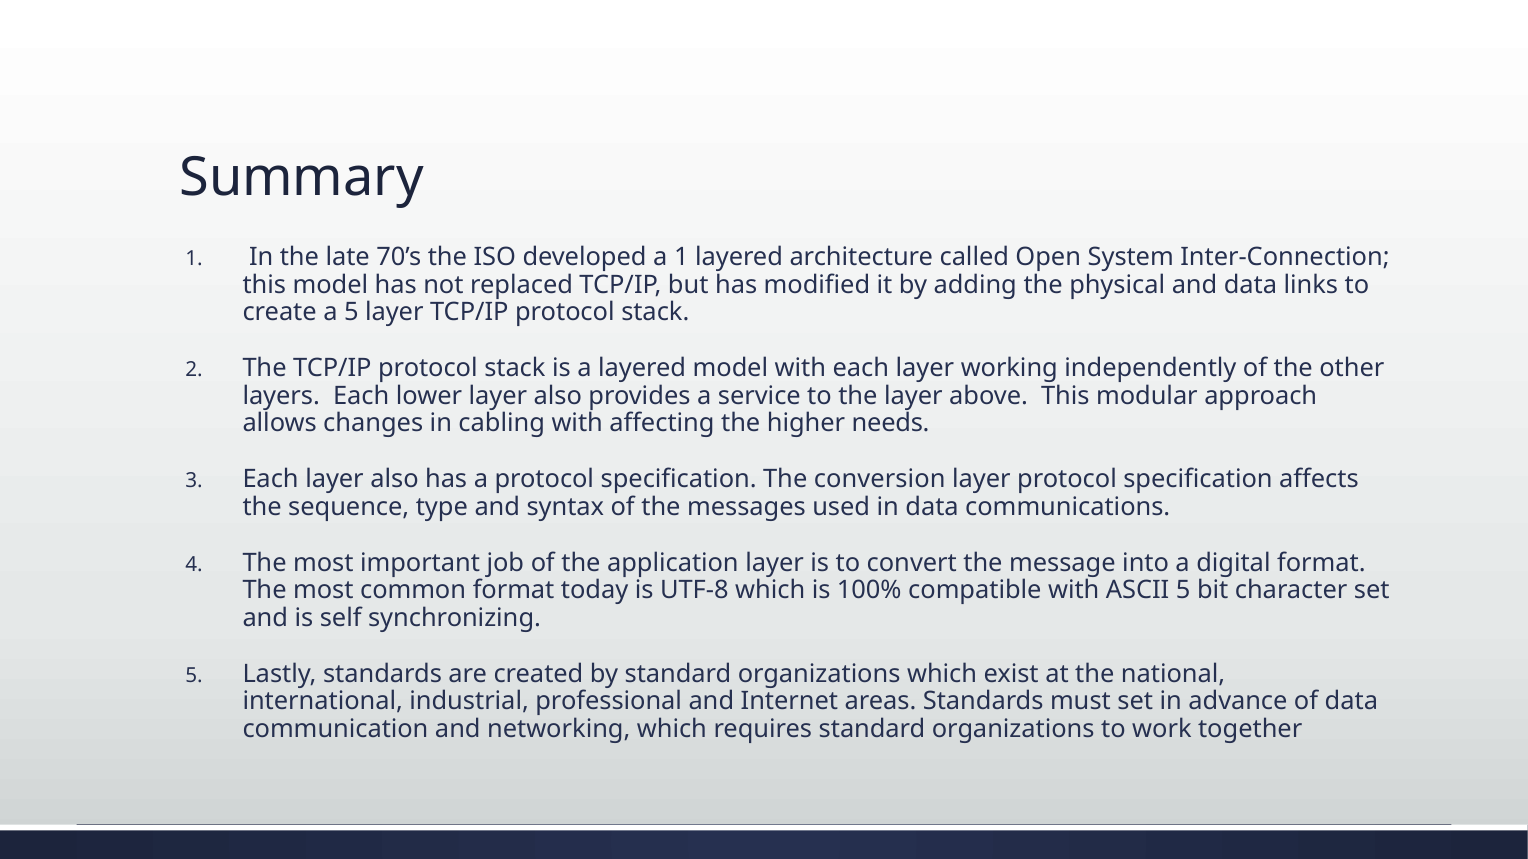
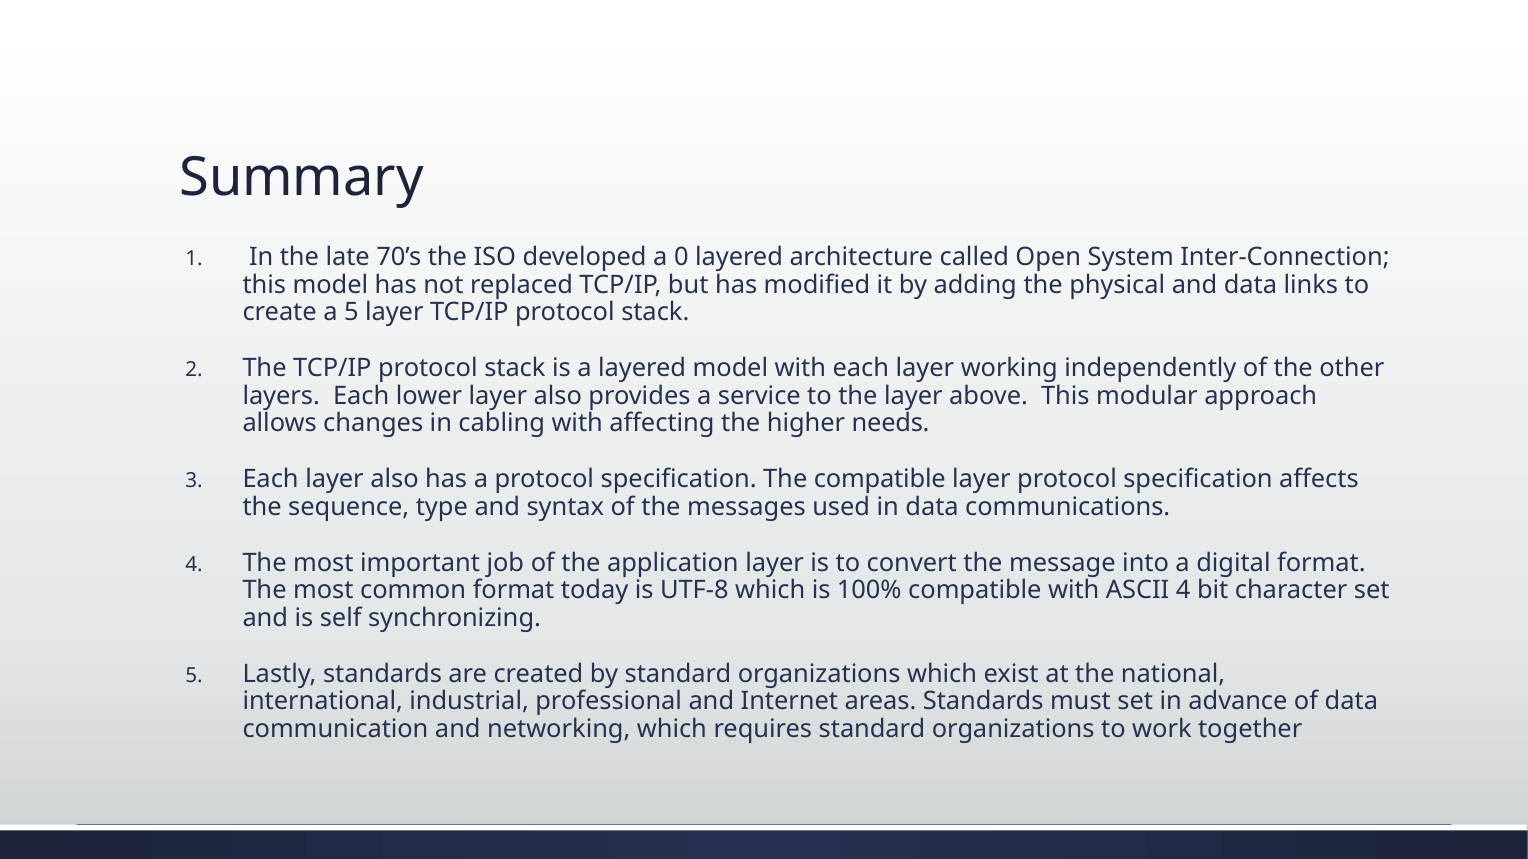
a 1: 1 -> 0
The conversion: conversion -> compatible
ASCII 5: 5 -> 4
